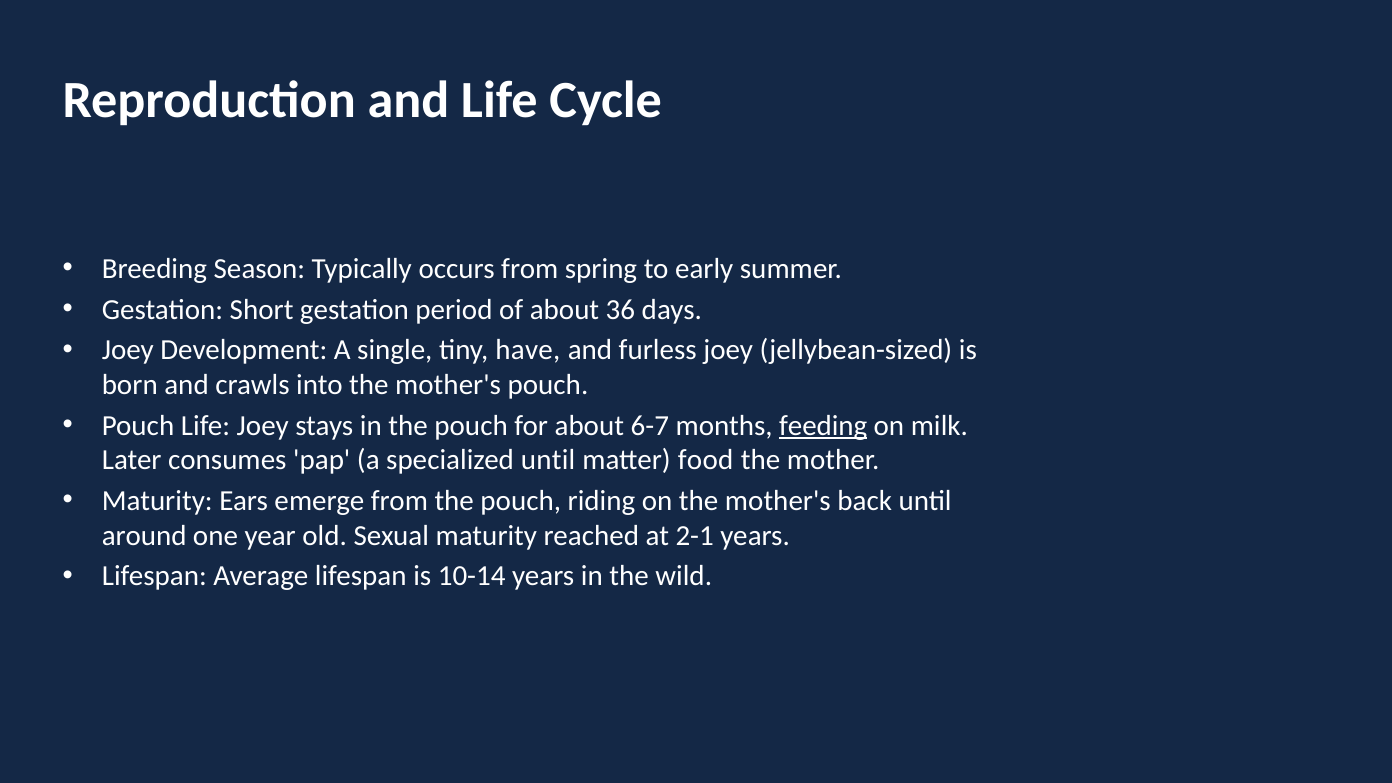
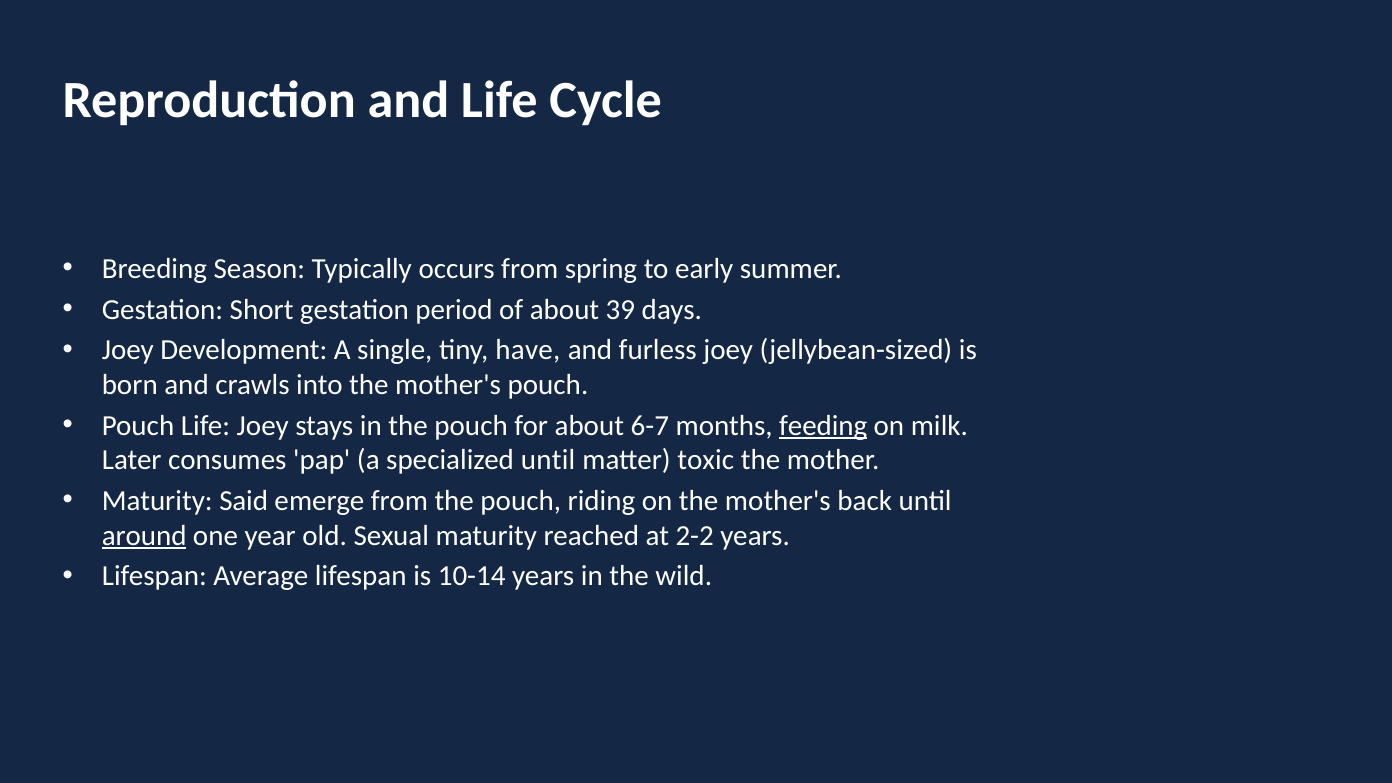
36: 36 -> 39
food: food -> toxic
Ears: Ears -> Said
around underline: none -> present
2-1: 2-1 -> 2-2
